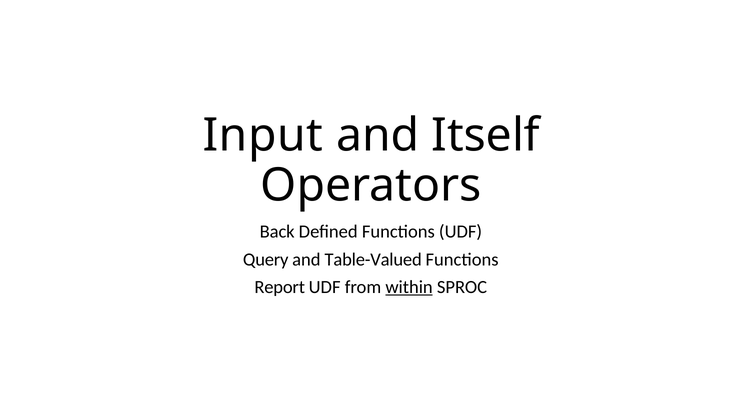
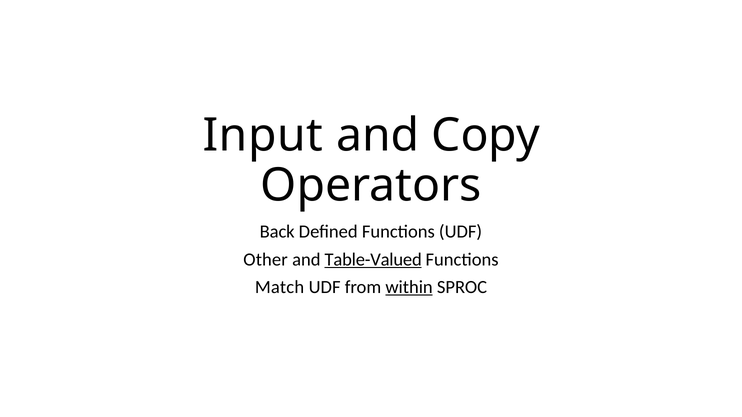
Itself: Itself -> Copy
Query: Query -> Other
Table-Valued underline: none -> present
Report: Report -> Match
